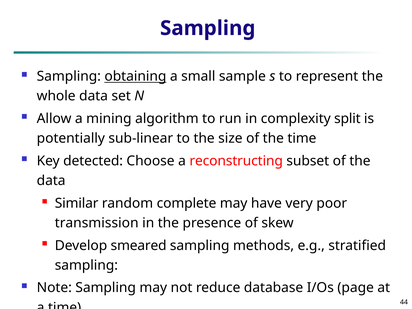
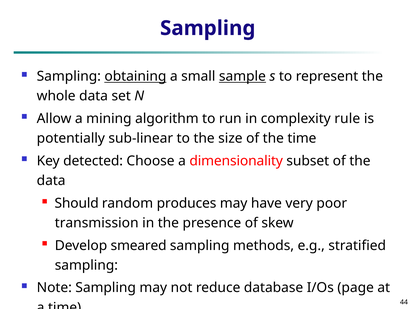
sample underline: none -> present
split: split -> rule
reconstructing: reconstructing -> dimensionality
Similar: Similar -> Should
complete: complete -> produces
